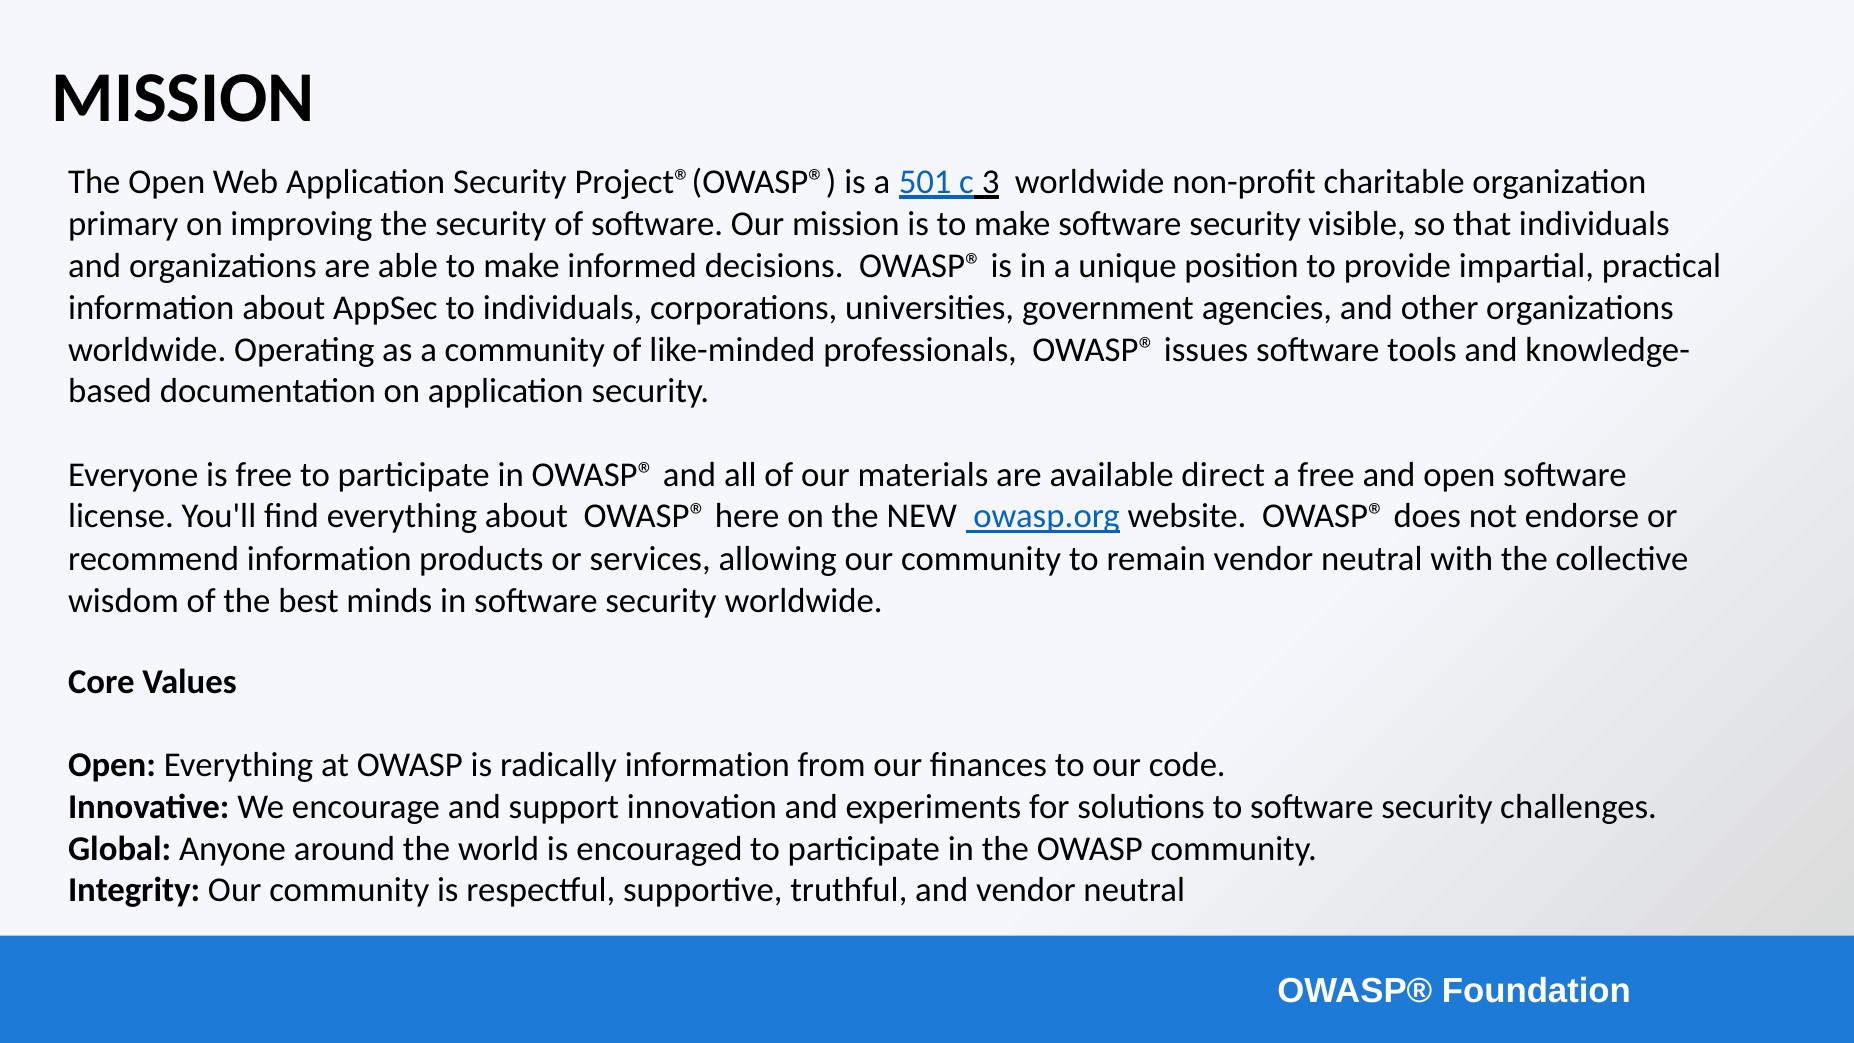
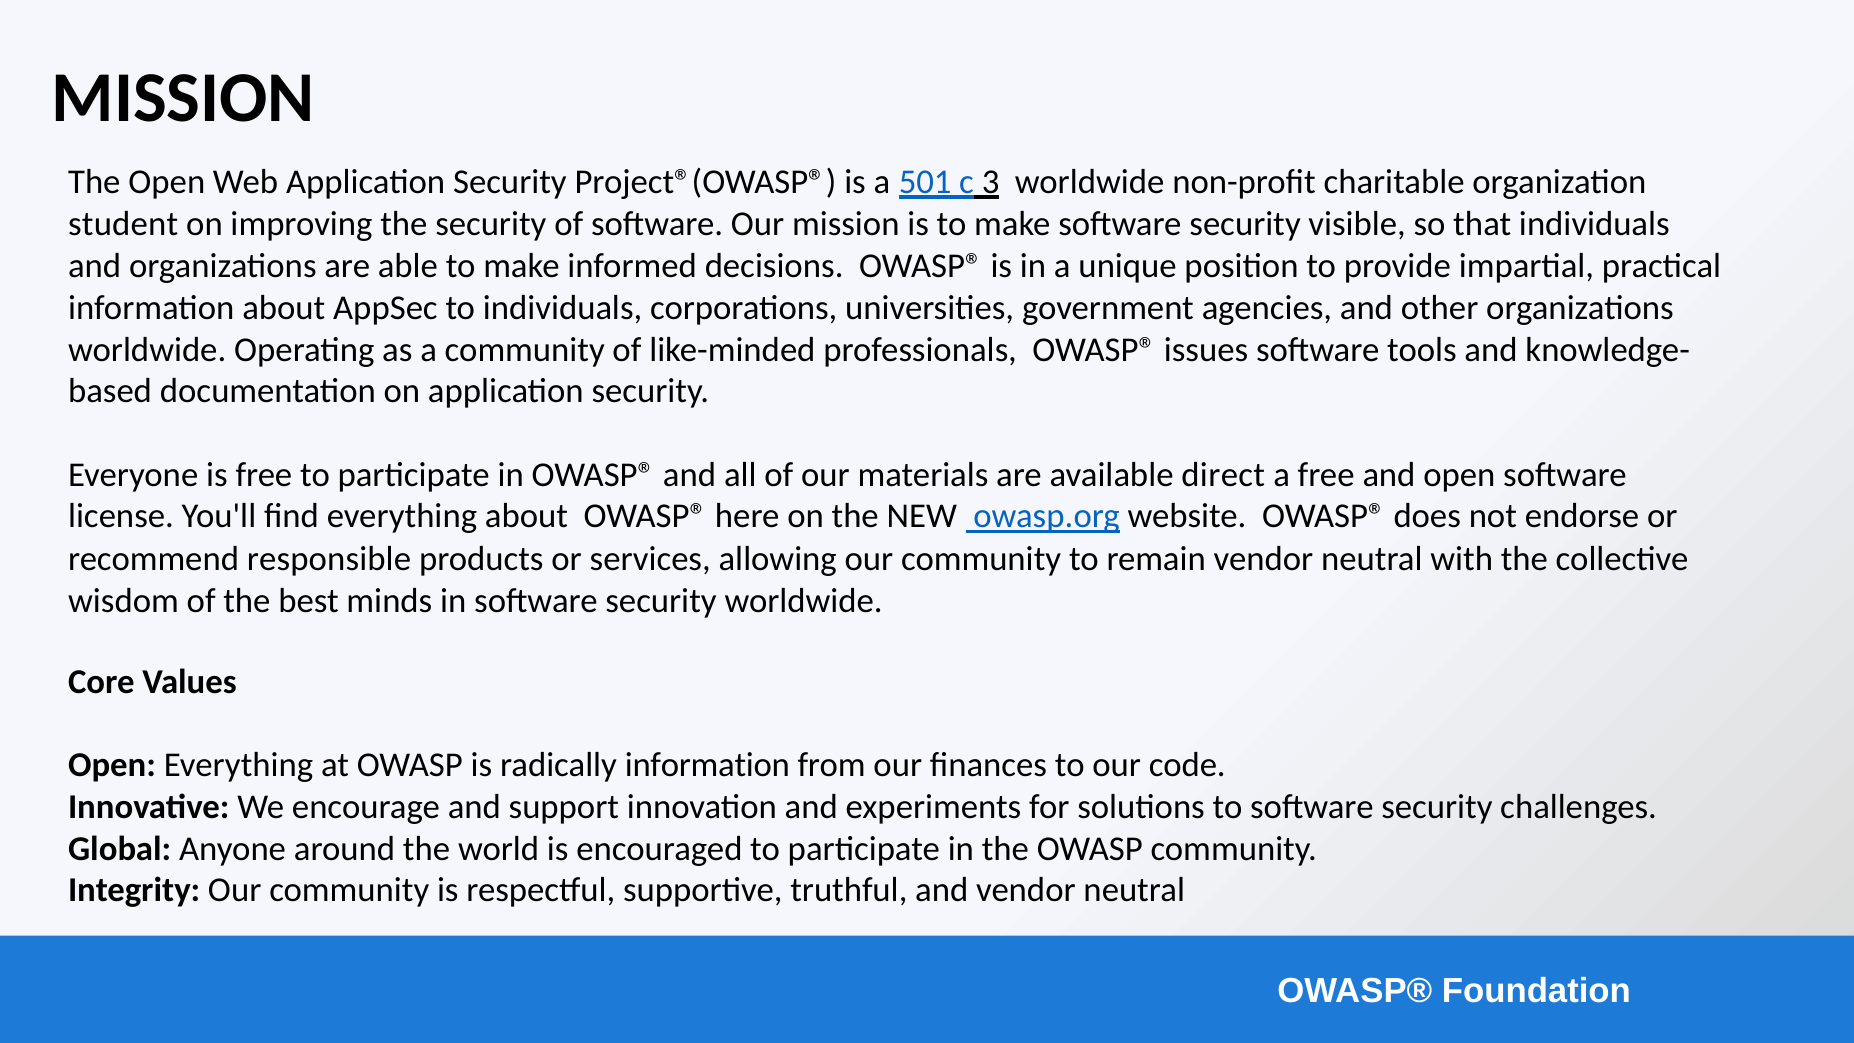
primary: primary -> student
recommend information: information -> responsible
